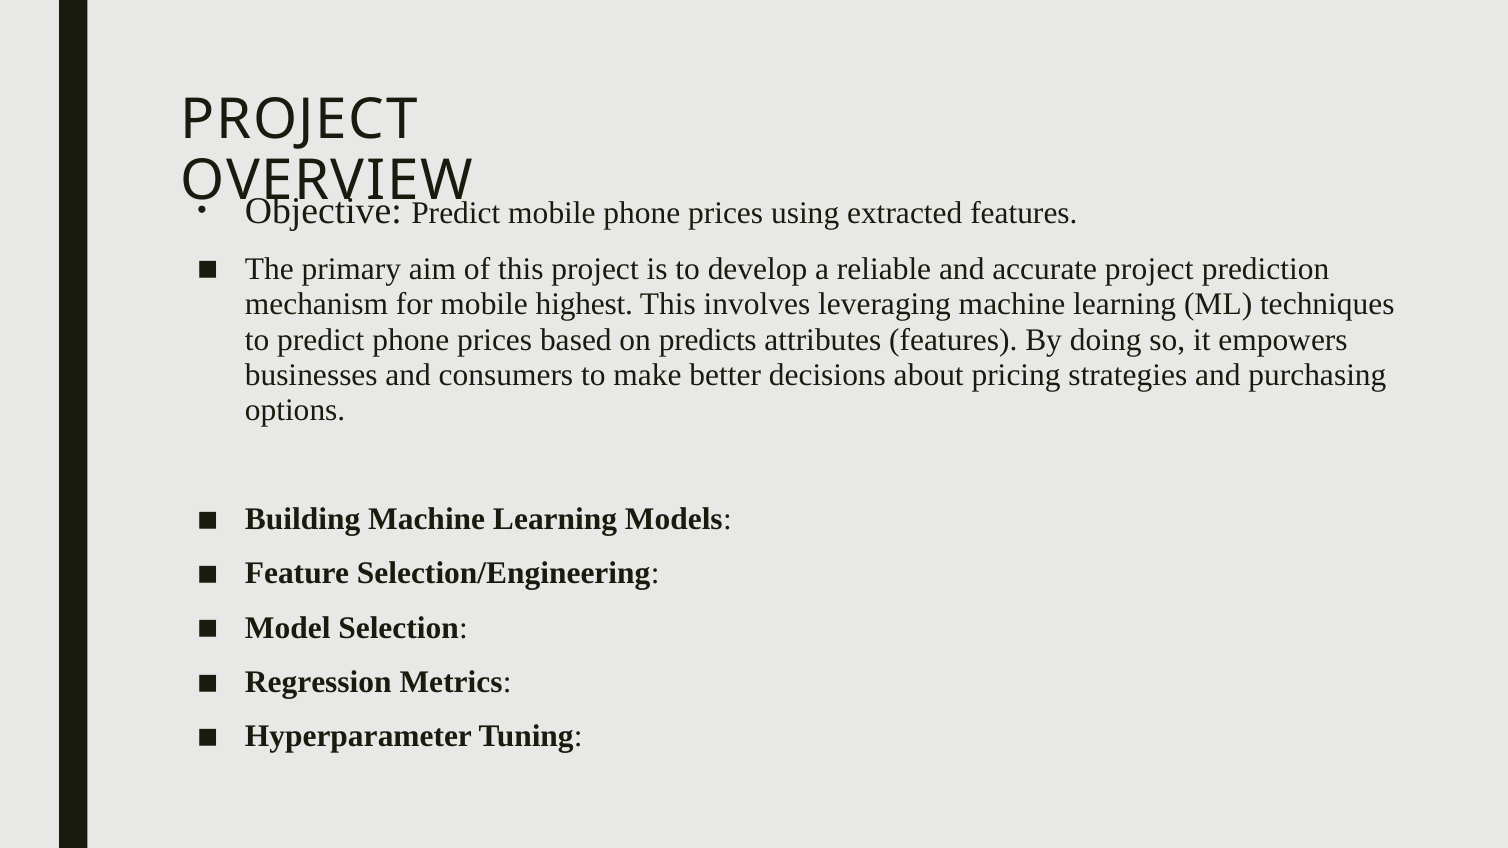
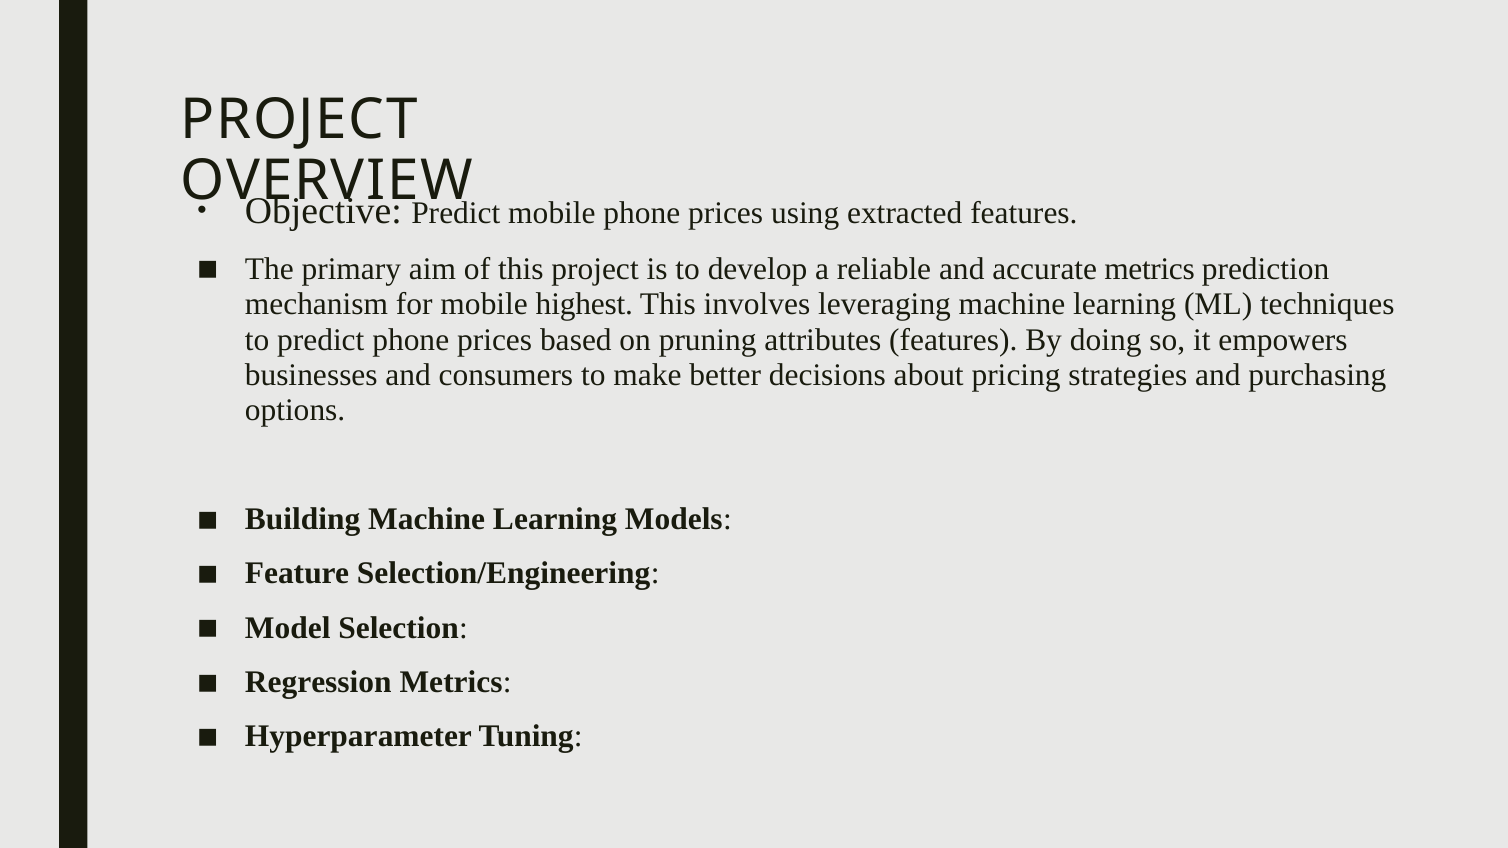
accurate project: project -> metrics
predicts: predicts -> pruning
